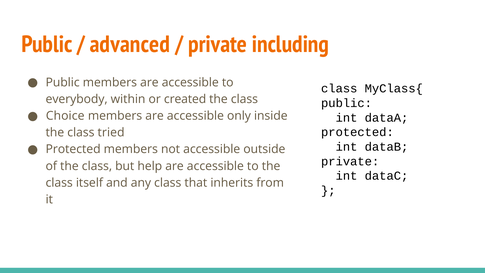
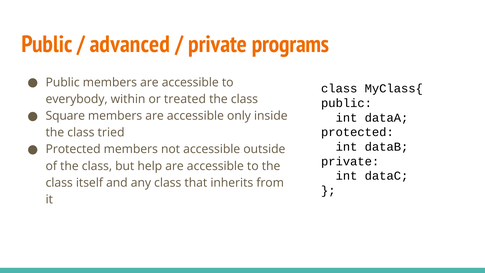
including: including -> programs
created: created -> treated
Choice: Choice -> Square
